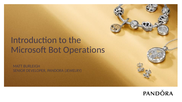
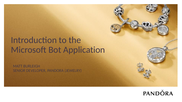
Operations: Operations -> Application
